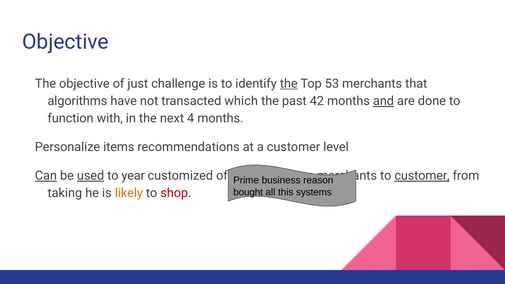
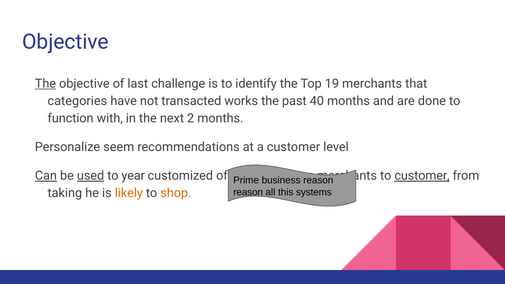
The at (45, 84) underline: none -> present
just: just -> last
the at (289, 84) underline: present -> none
53: 53 -> 19
algorithms: algorithms -> categories
which: which -> works
42: 42 -> 40
and underline: present -> none
4: 4 -> 2
items: items -> seem
bought at (248, 192): bought -> reason
shop colour: red -> orange
